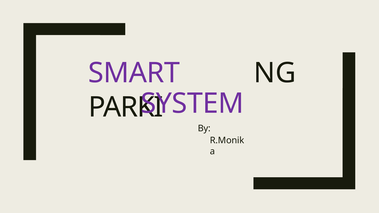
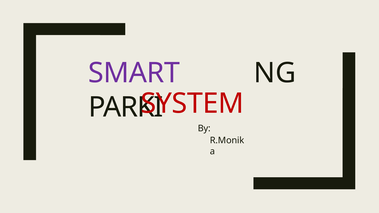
SYSTEM colour: purple -> red
